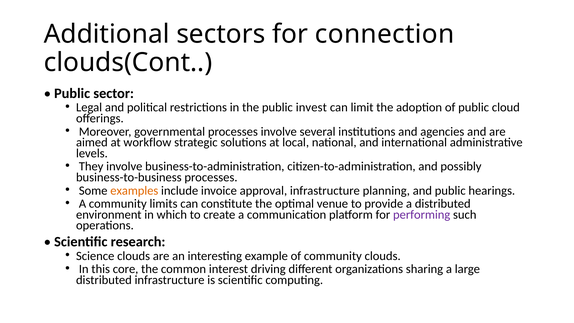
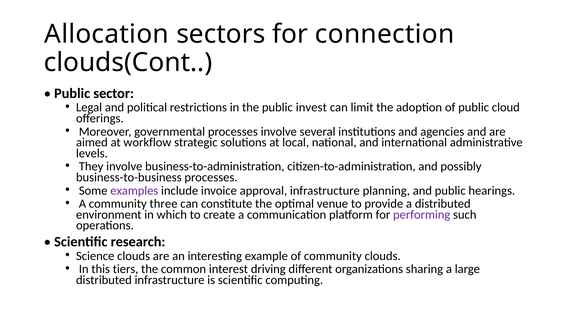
Additional: Additional -> Allocation
examples colour: orange -> purple
limits: limits -> three
core: core -> tiers
